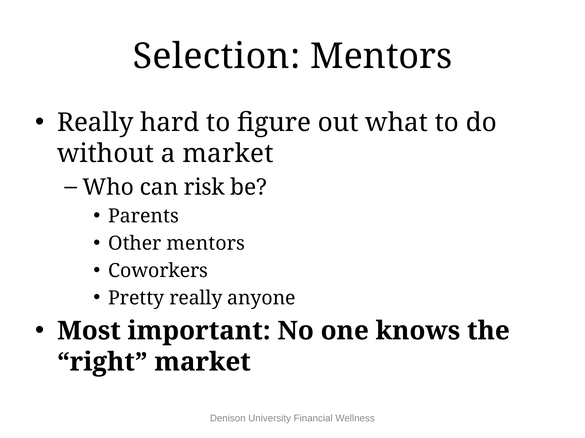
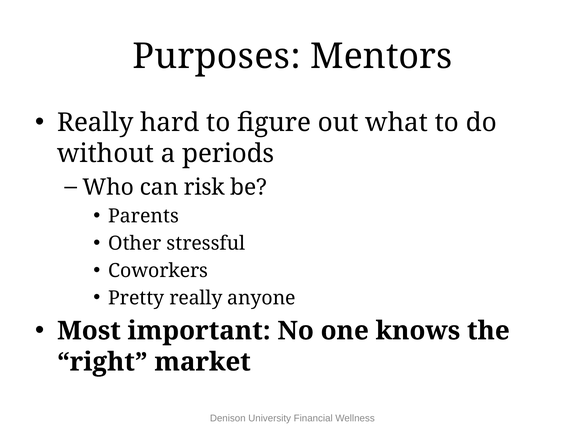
Selection: Selection -> Purposes
a market: market -> periods
Other mentors: mentors -> stressful
